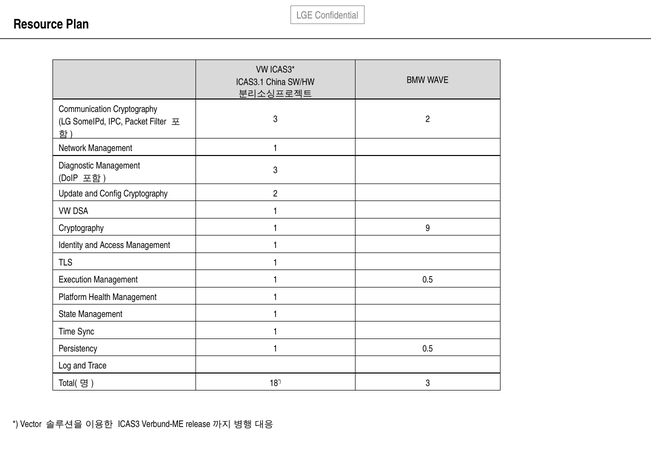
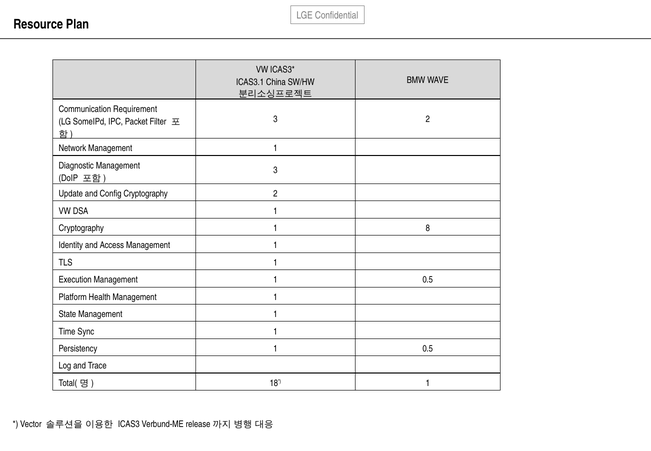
Communication Cryptography: Cryptography -> Requirement
9: 9 -> 8
3 at (428, 383): 3 -> 1
